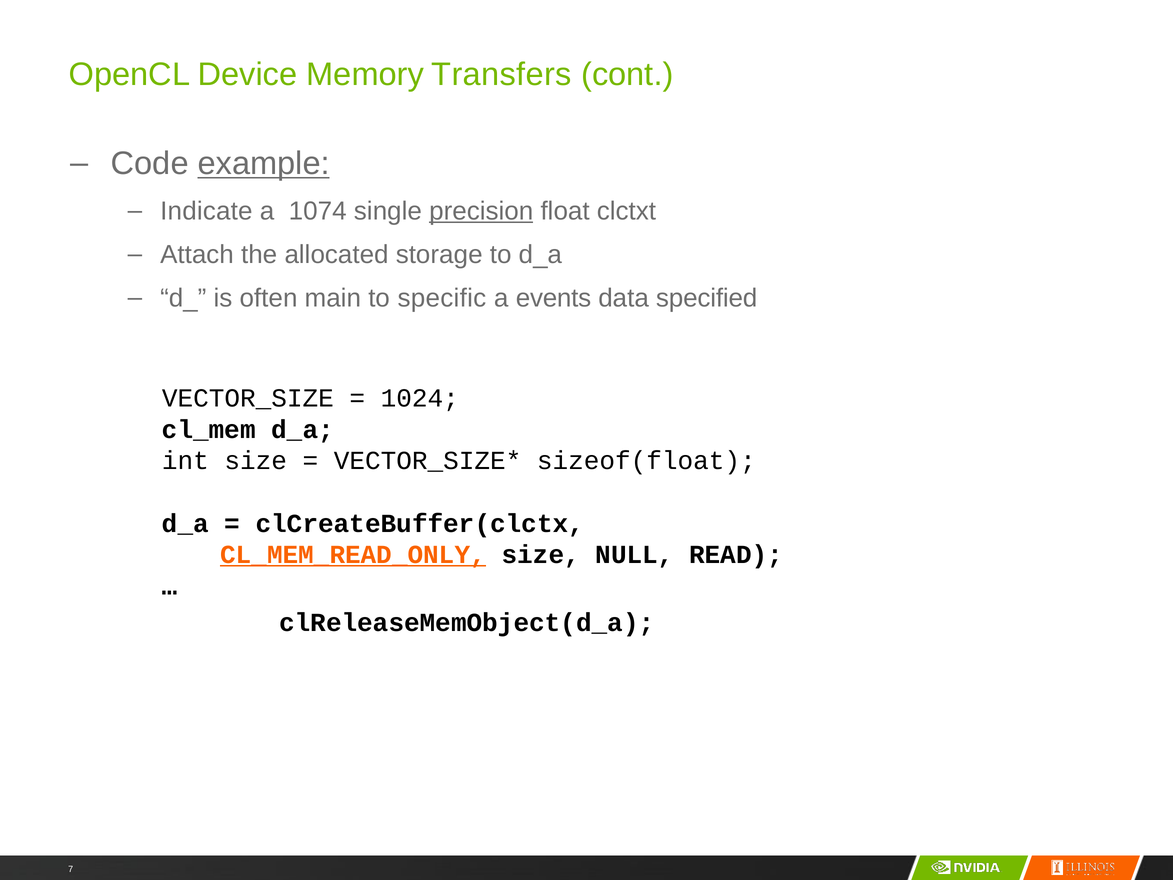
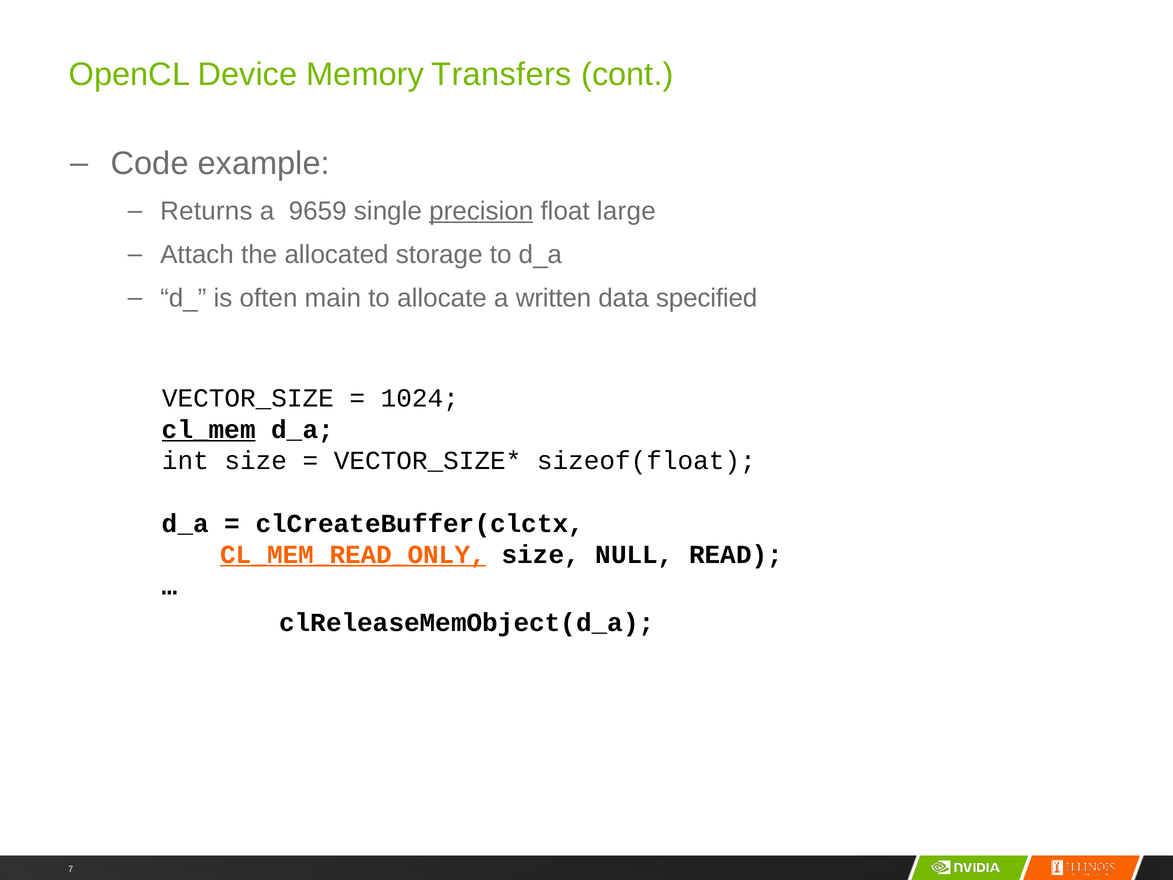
example underline: present -> none
Indicate: Indicate -> Returns
1074: 1074 -> 9659
clctxt: clctxt -> large
specific: specific -> allocate
events: events -> written
cl_mem underline: none -> present
